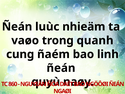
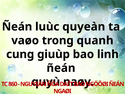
nhieäm: nhieäm -> quyeàn
ñaém: ñaém -> giuùp
